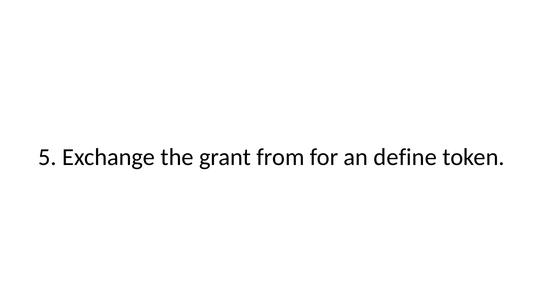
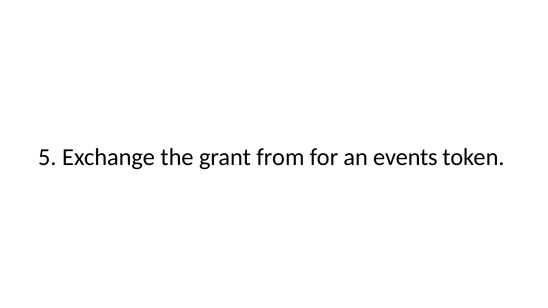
define: define -> events
